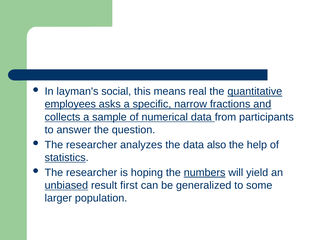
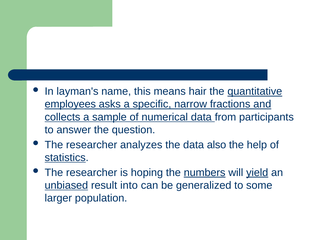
social: social -> name
real: real -> hair
yield underline: none -> present
first: first -> into
